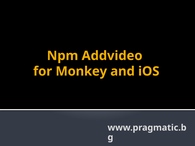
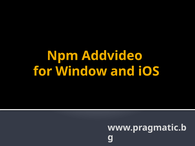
Monkey: Monkey -> Window
